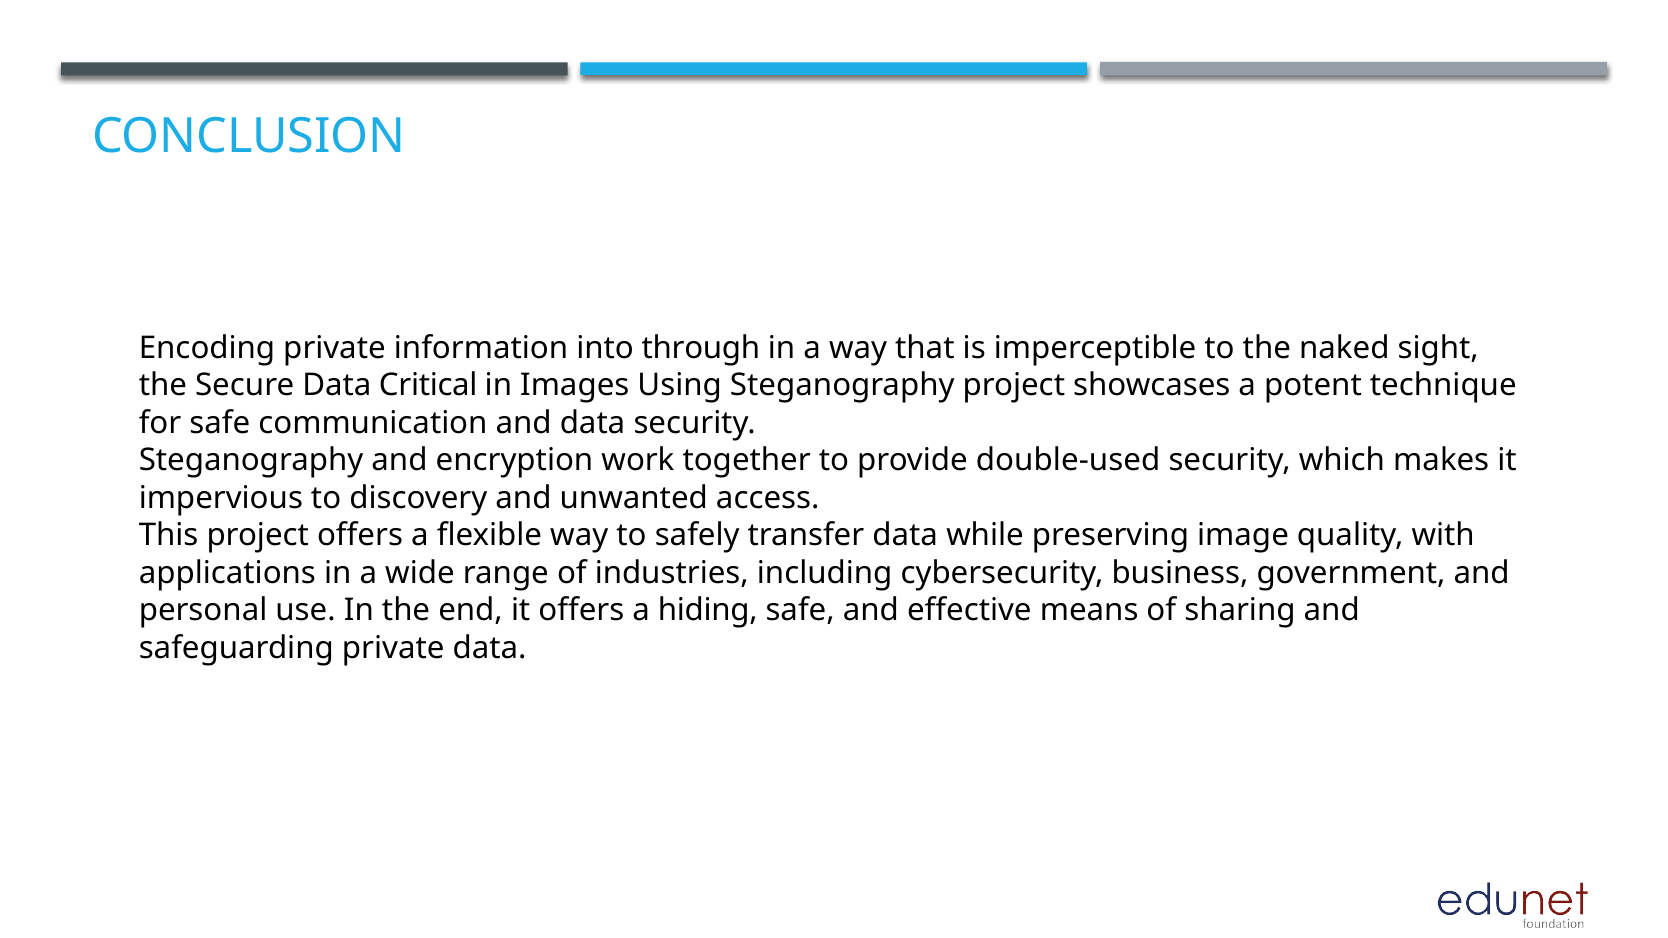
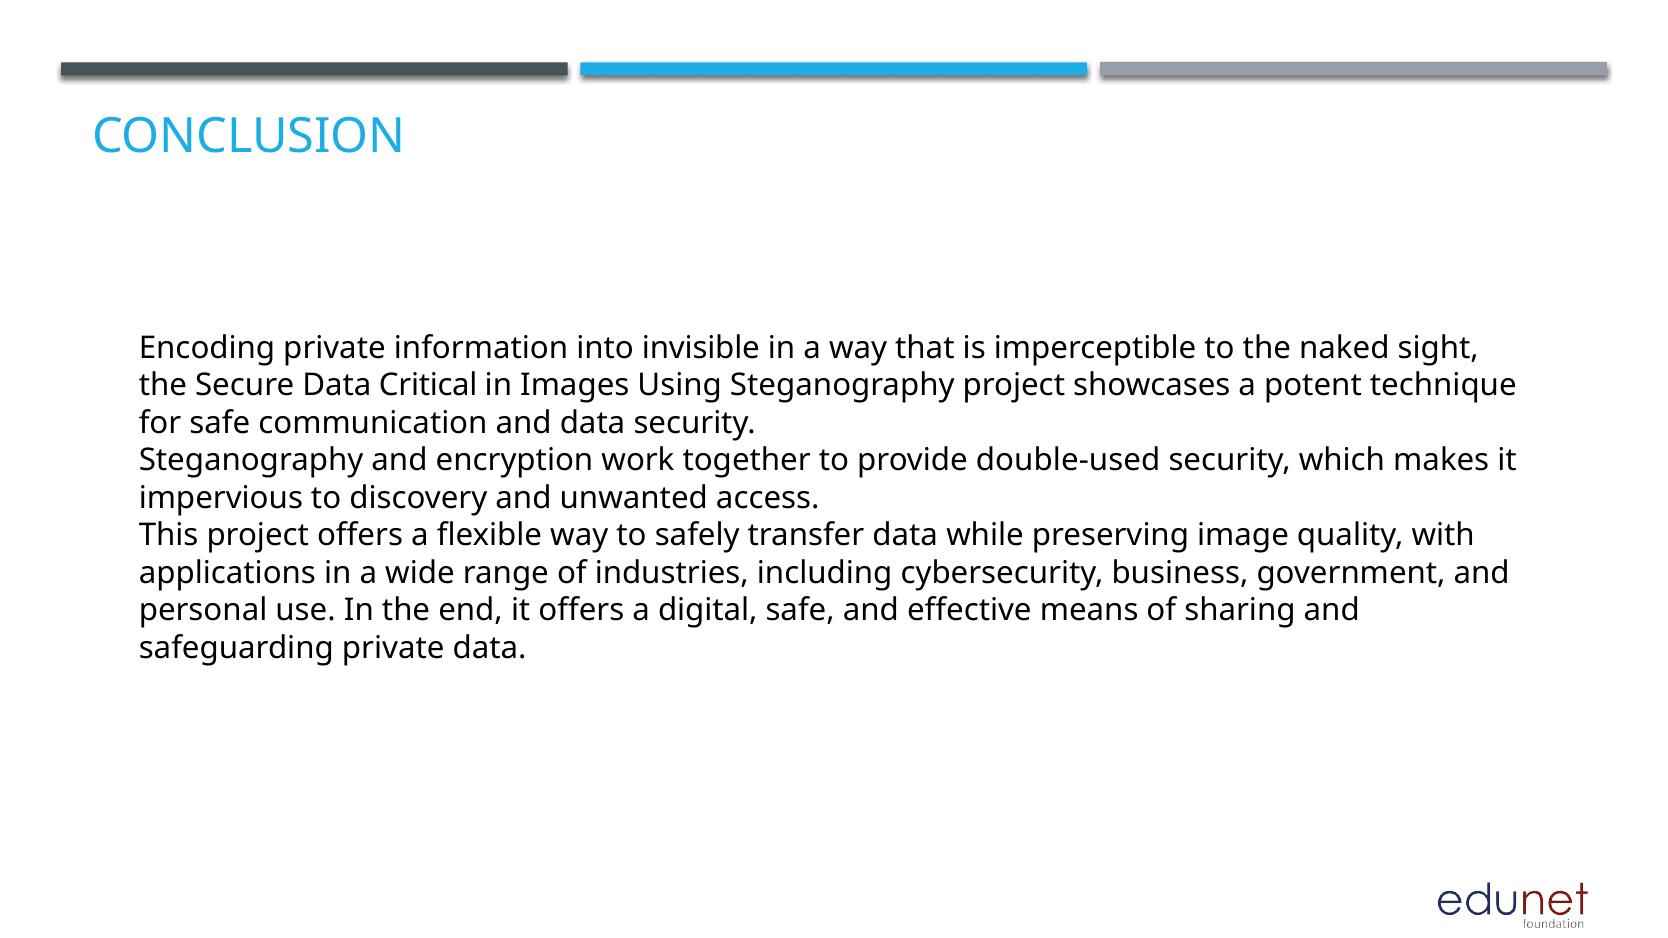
through: through -> invisible
hiding: hiding -> digital
